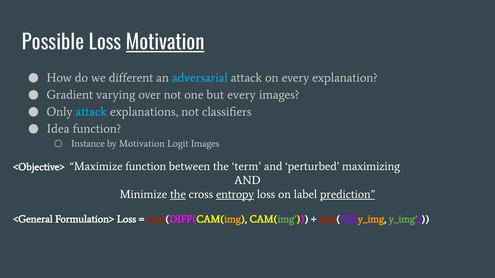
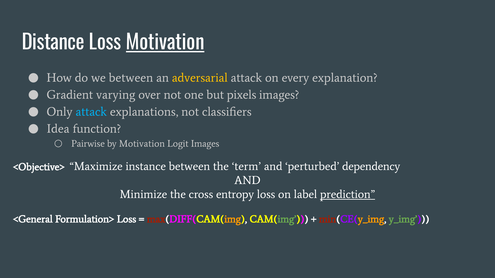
Possible: Possible -> Distance
we different: different -> between
adversarial colour: light blue -> yellow
but every: every -> pixels
Instance: Instance -> Pairwise
Maximize function: function -> instance
maximizing: maximizing -> dependency
the at (178, 195) underline: present -> none
entropy underline: present -> none
